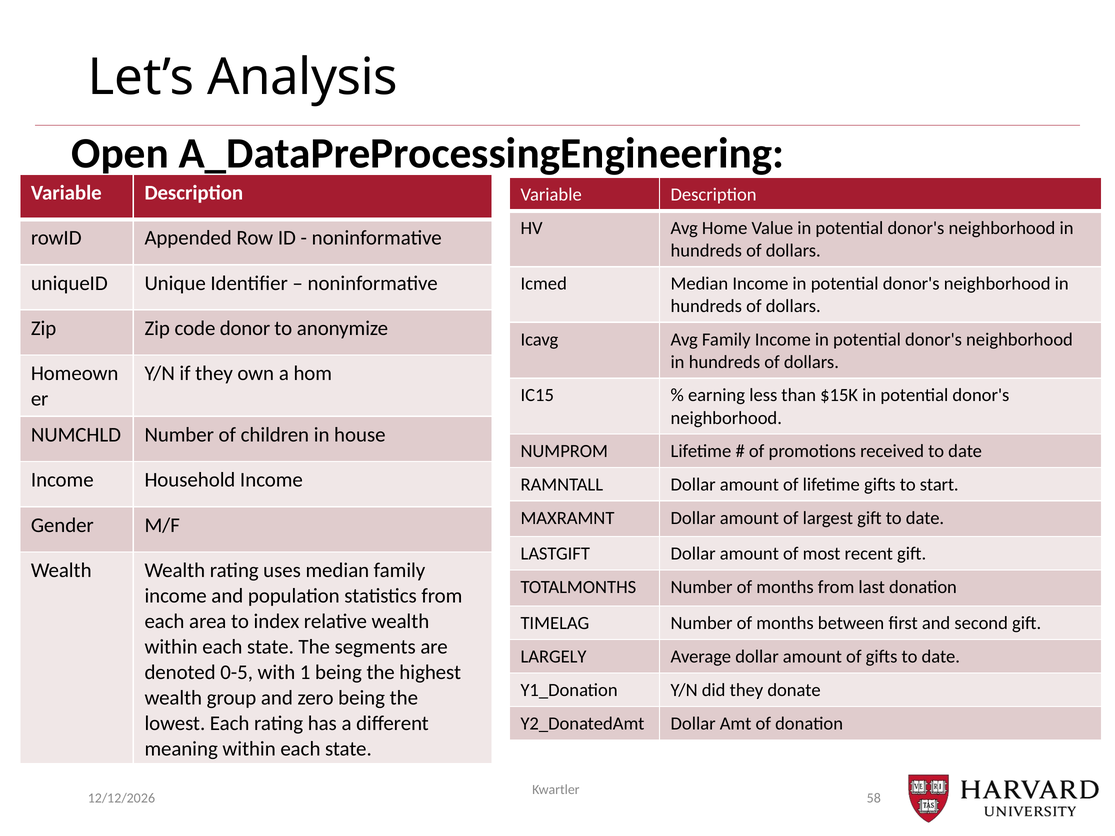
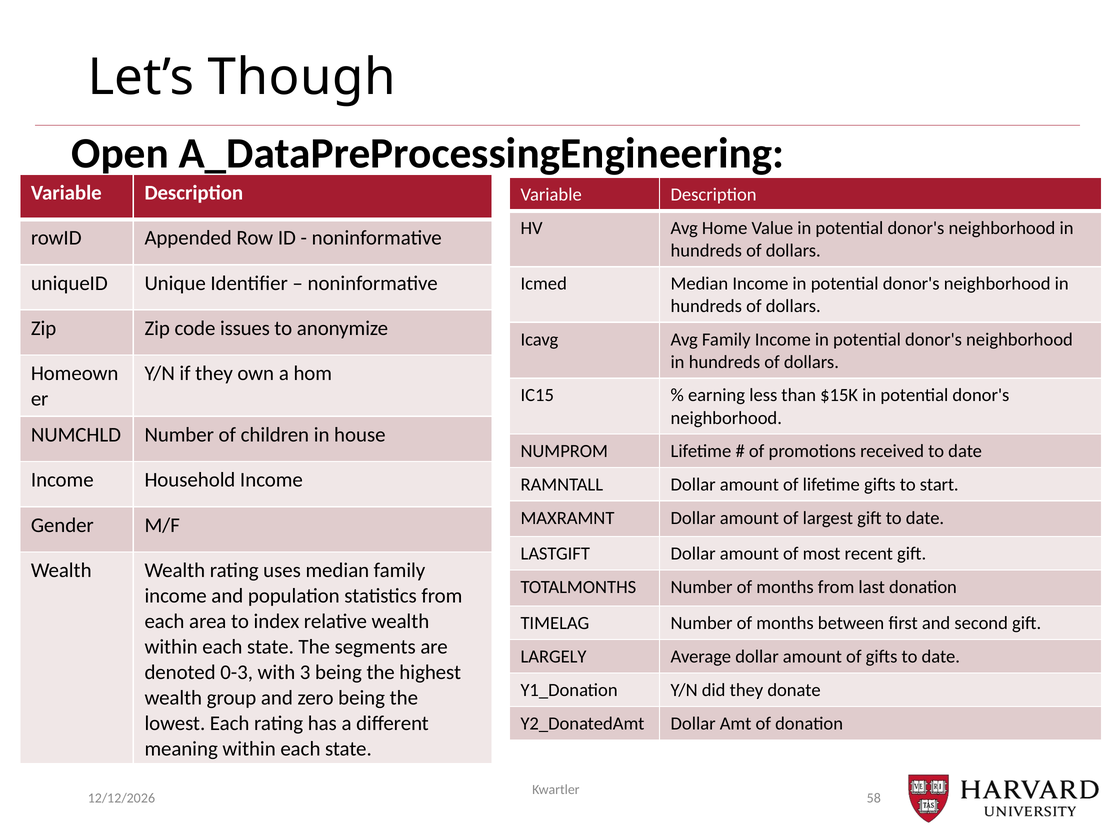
Analysis: Analysis -> Though
donor: donor -> issues
0-5: 0-5 -> 0-3
1: 1 -> 3
